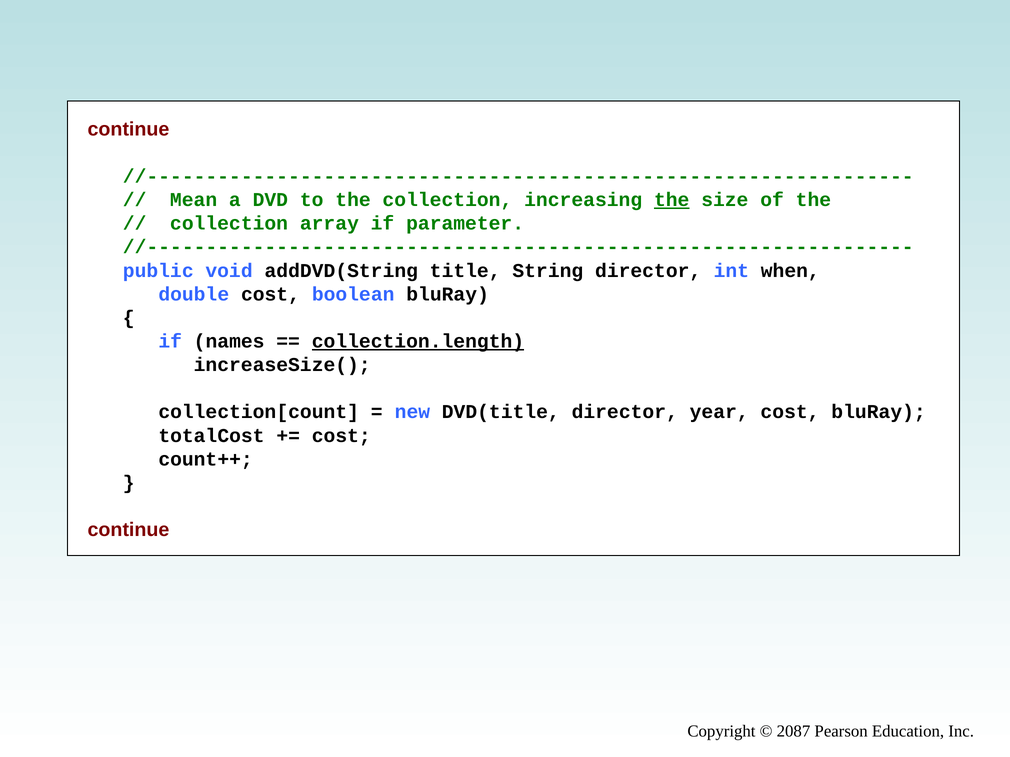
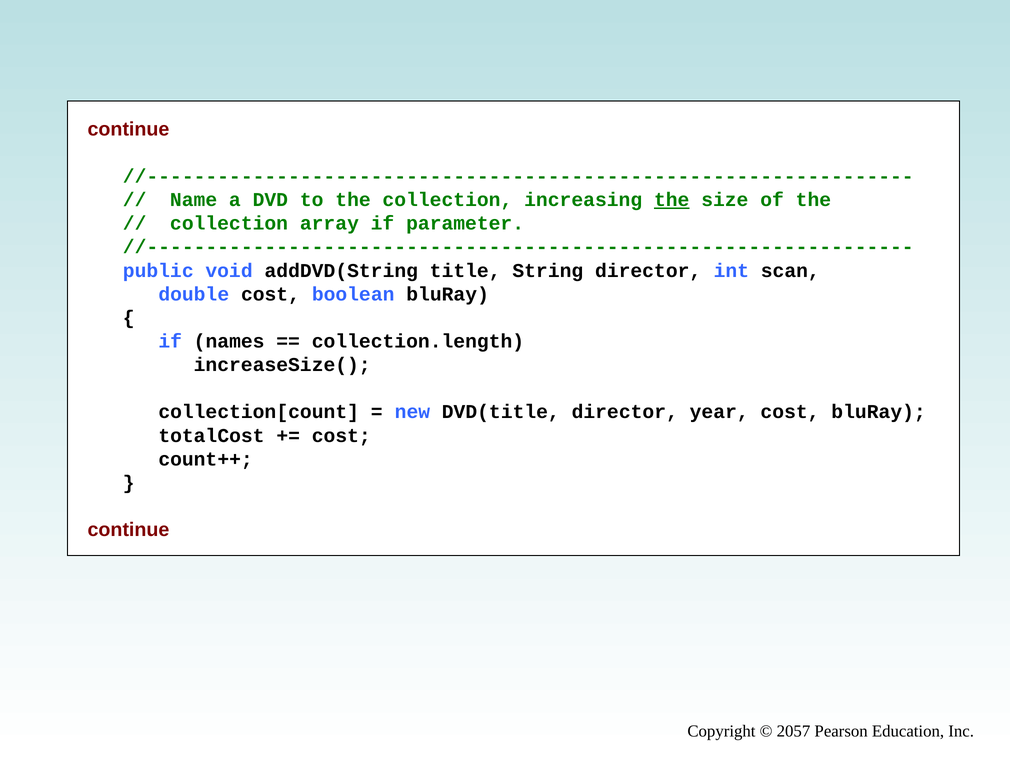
Mean: Mean -> Name
when: when -> scan
collection.length underline: present -> none
2087: 2087 -> 2057
